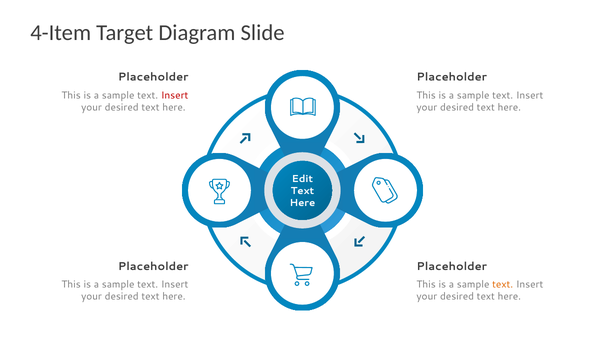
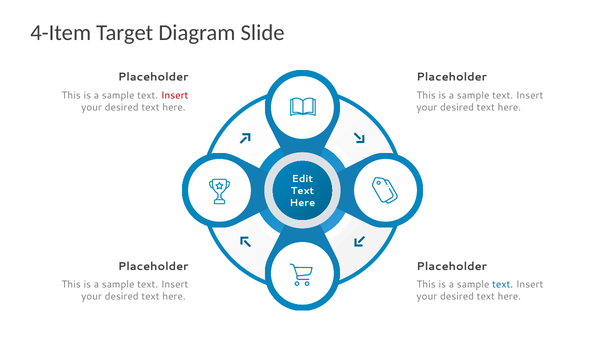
text at (503, 285) colour: orange -> blue
